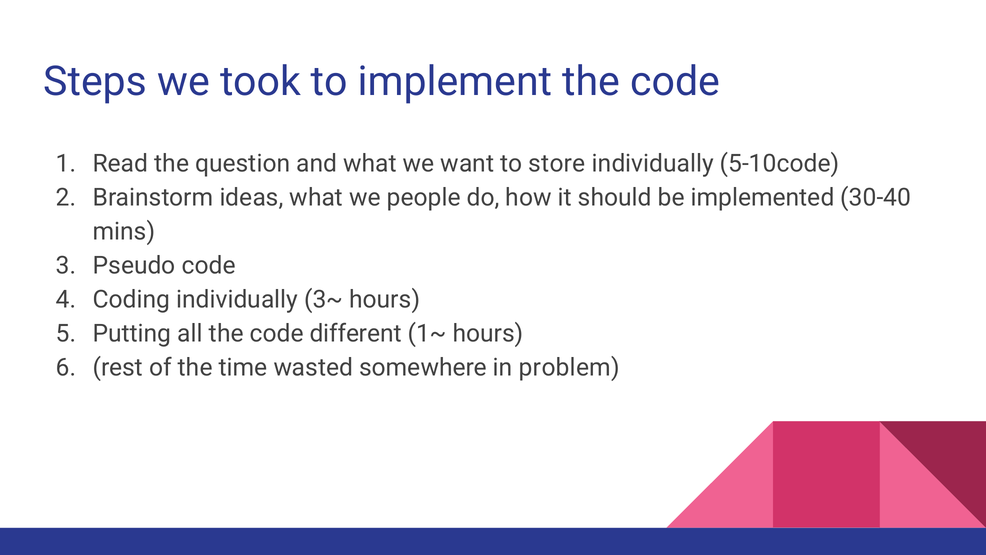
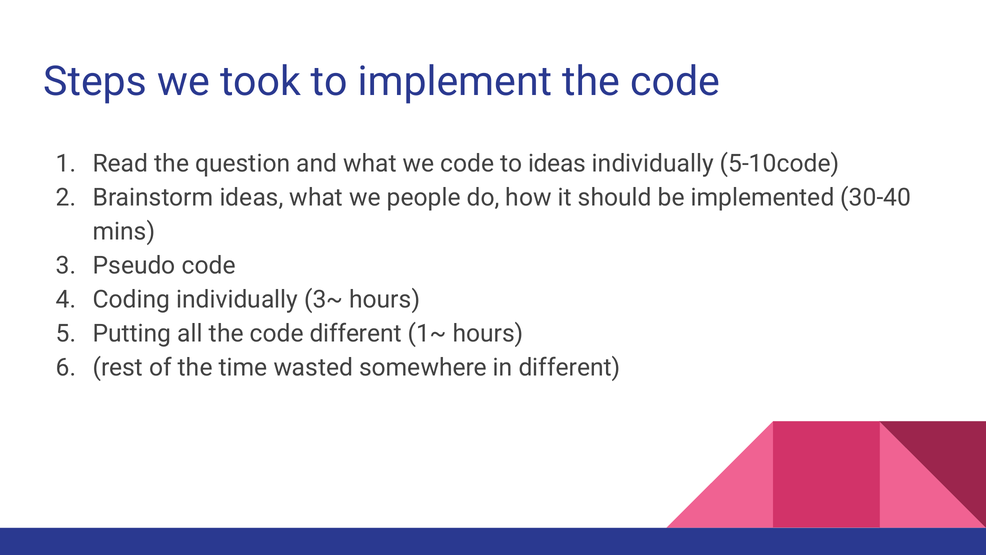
we want: want -> code
to store: store -> ideas
in problem: problem -> different
